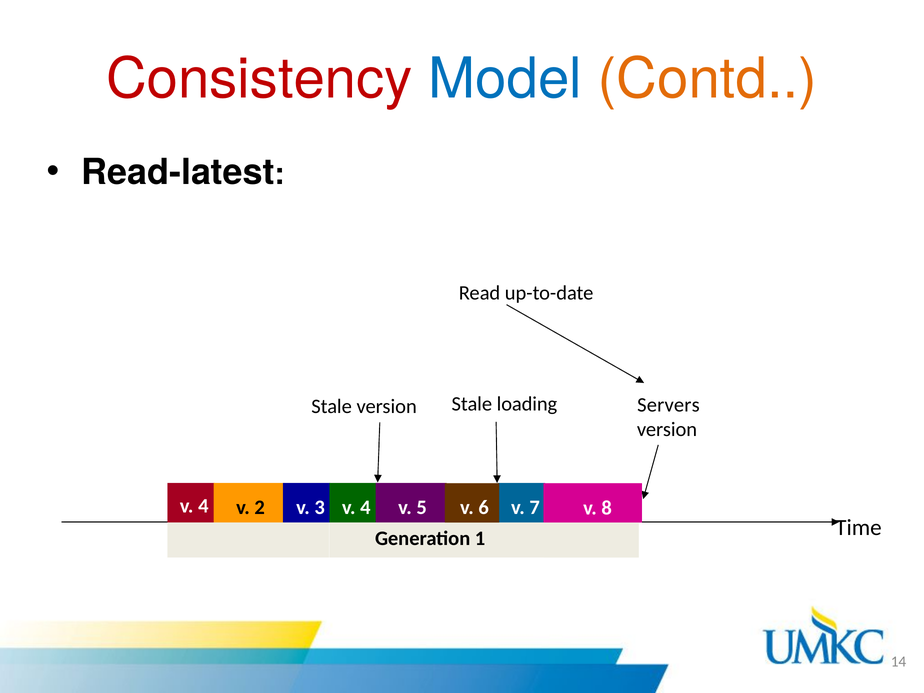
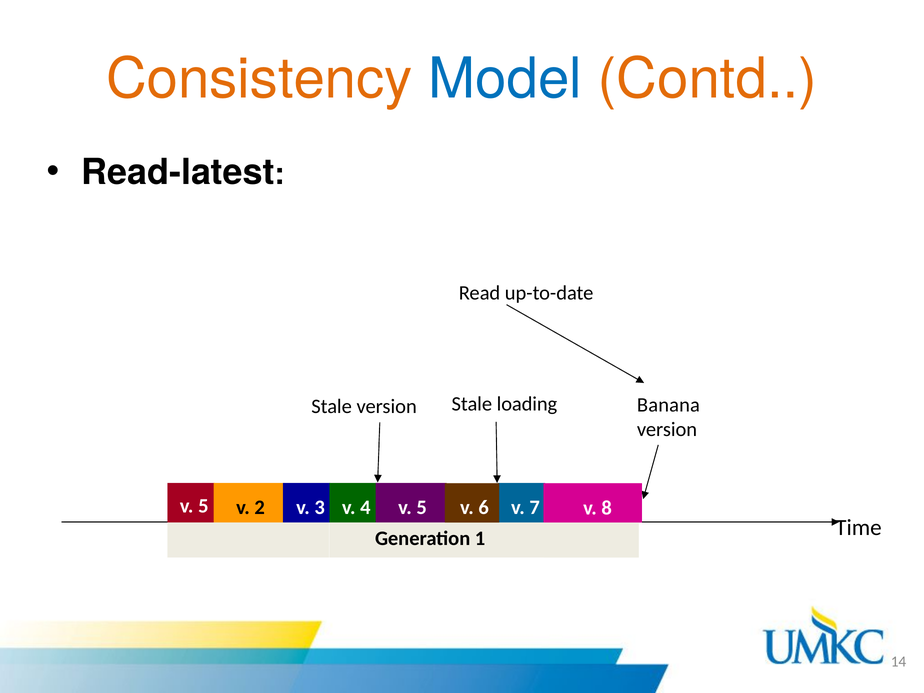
Consistency colour: red -> orange
Servers: Servers -> Banana
4 at (203, 506): 4 -> 5
